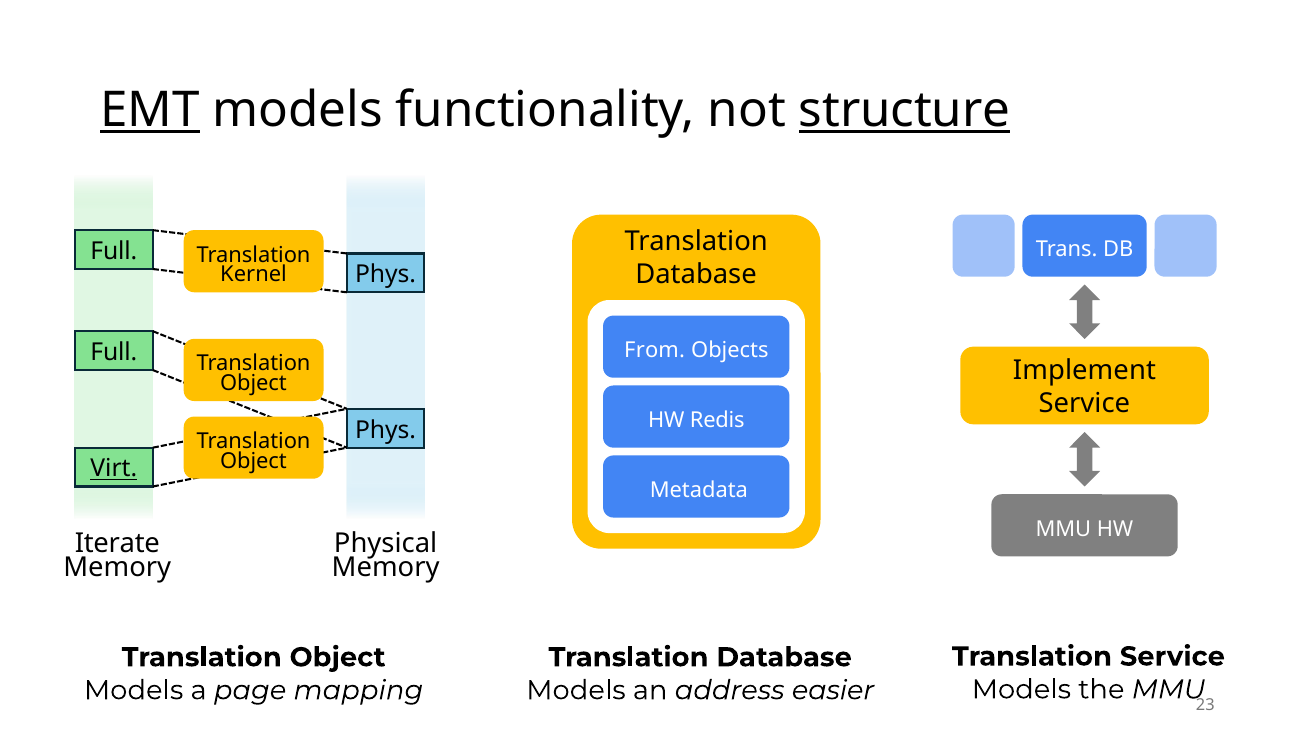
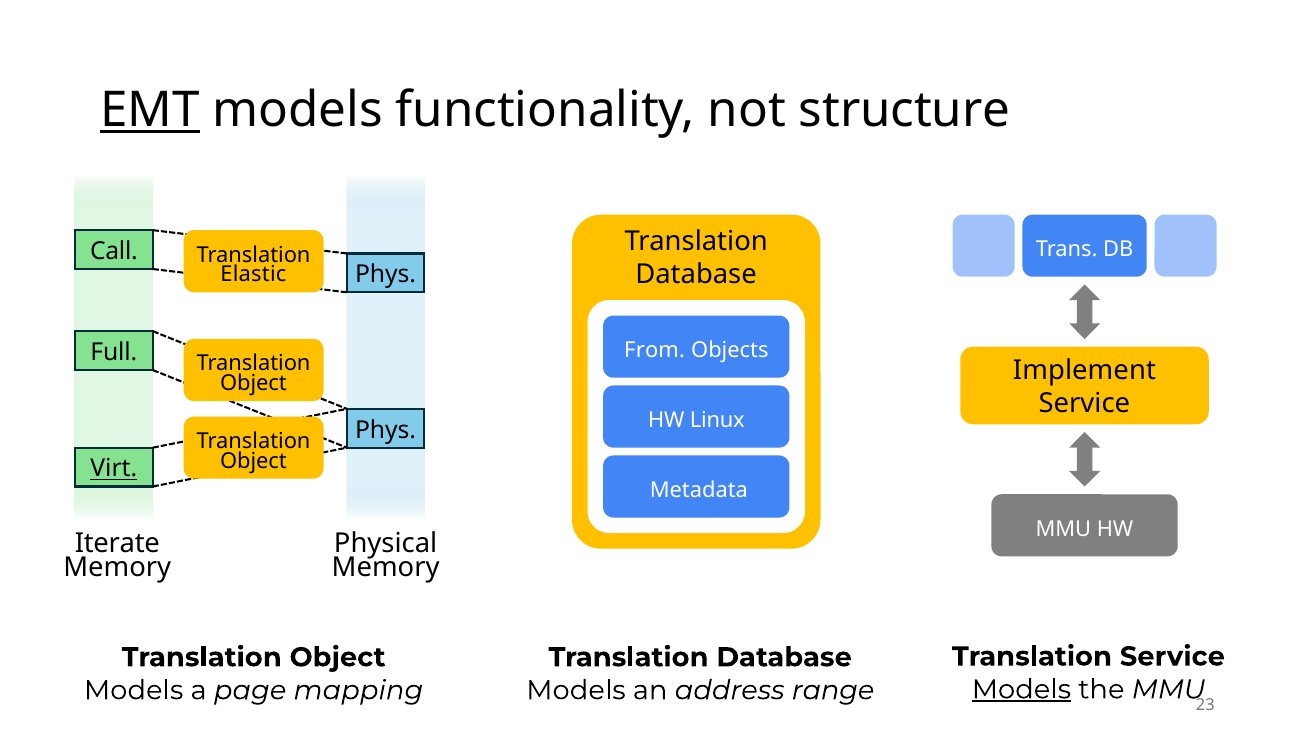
structure underline: present -> none
Full at (114, 251): Full -> Call
Kernel: Kernel -> Elastic
Redis: Redis -> Linux
Models at (1021, 689) underline: none -> present
easier: easier -> range
